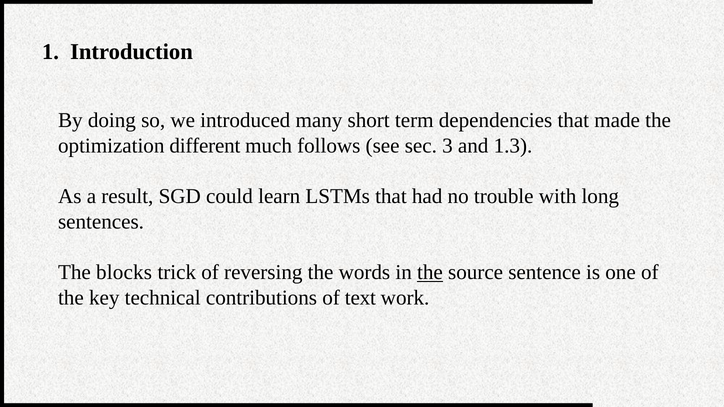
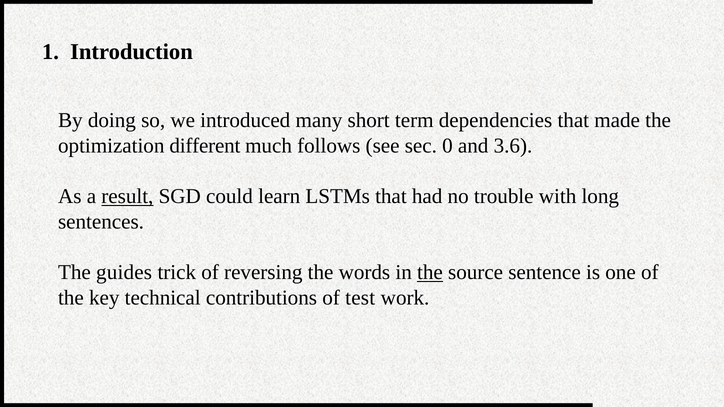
3: 3 -> 0
1.3: 1.3 -> 3.6
result underline: none -> present
blocks: blocks -> guides
text: text -> test
